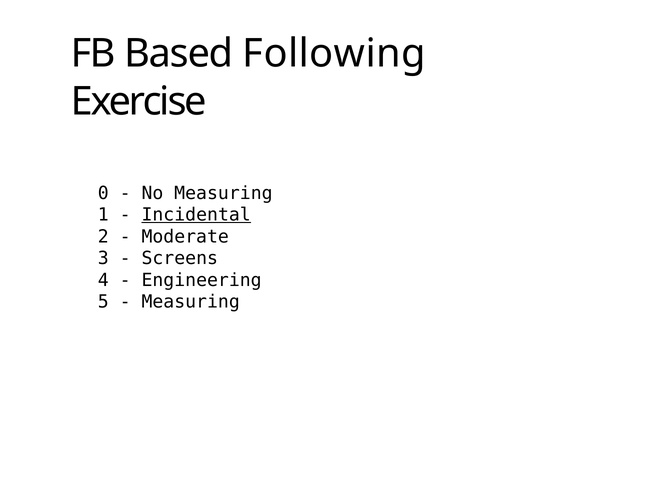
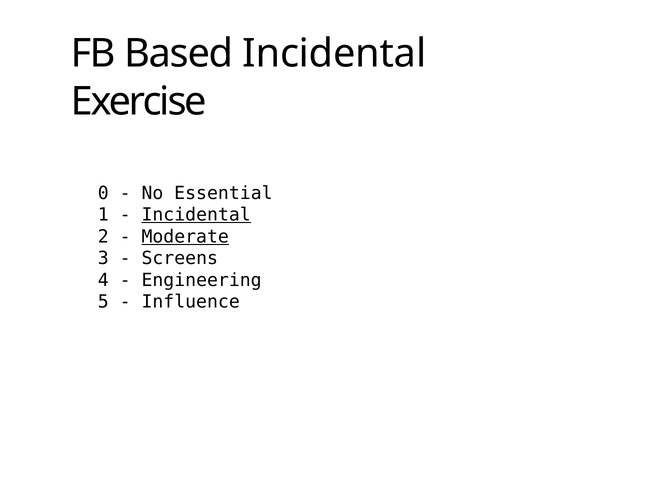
Based Following: Following -> Incidental
No Measuring: Measuring -> Essential
Moderate underline: none -> present
Measuring at (191, 302): Measuring -> Influence
